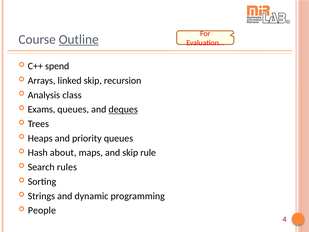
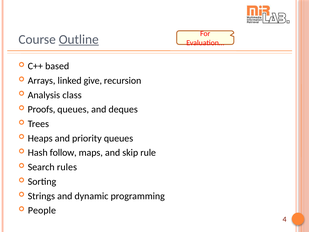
spend: spend -> based
linked skip: skip -> give
Exams: Exams -> Proofs
deques underline: present -> none
about: about -> follow
